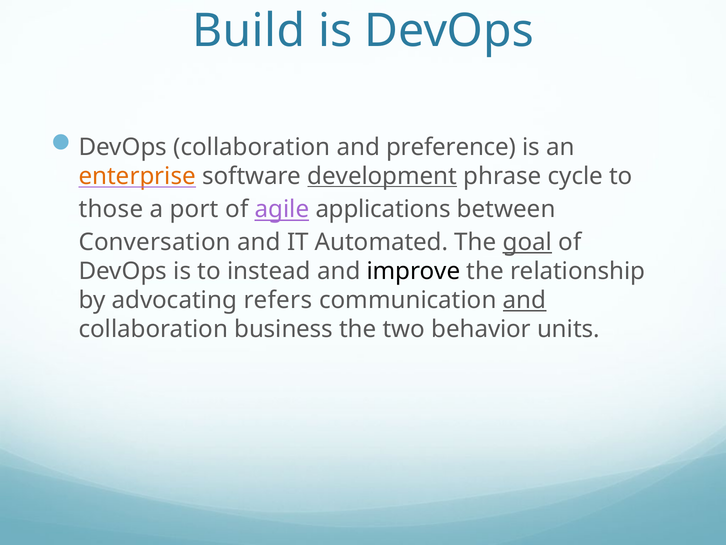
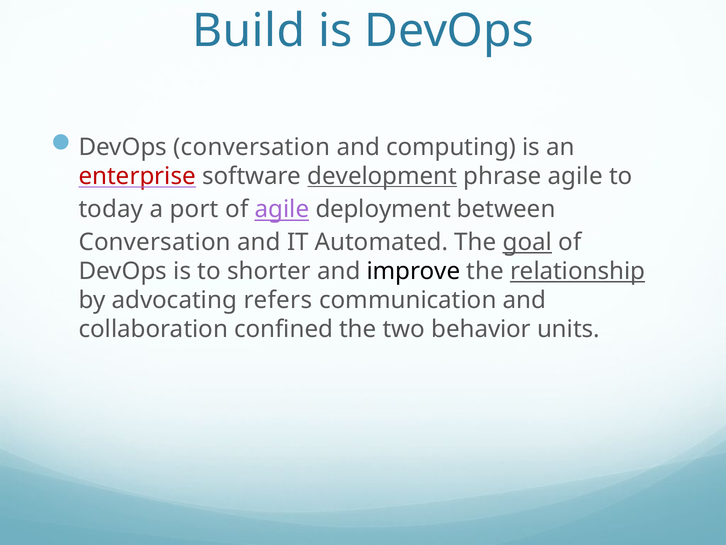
DevOps collaboration: collaboration -> conversation
preference: preference -> computing
enterprise colour: orange -> red
phrase cycle: cycle -> agile
those: those -> today
applications: applications -> deployment
instead: instead -> shorter
relationship underline: none -> present
and at (525, 300) underline: present -> none
business: business -> confined
